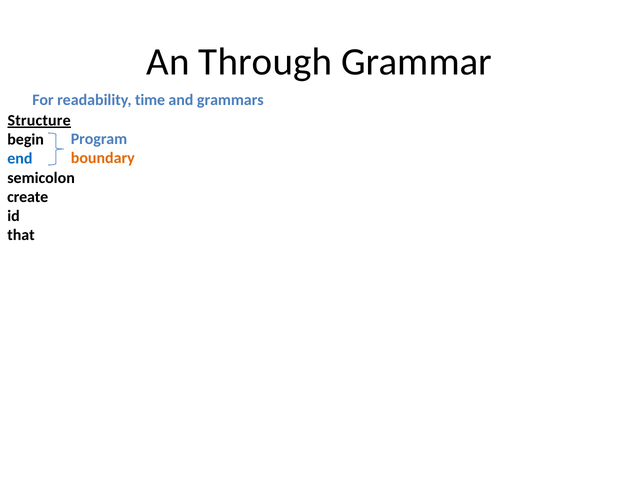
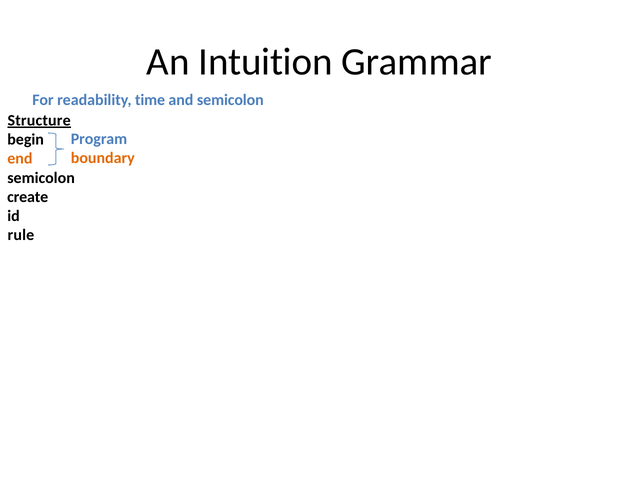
Through: Through -> Intuition
and grammars: grammars -> semicolon
end colour: blue -> orange
that: that -> rule
